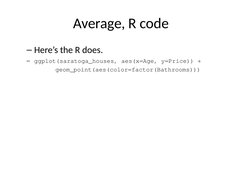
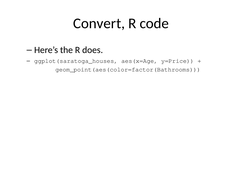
Average: Average -> Convert
